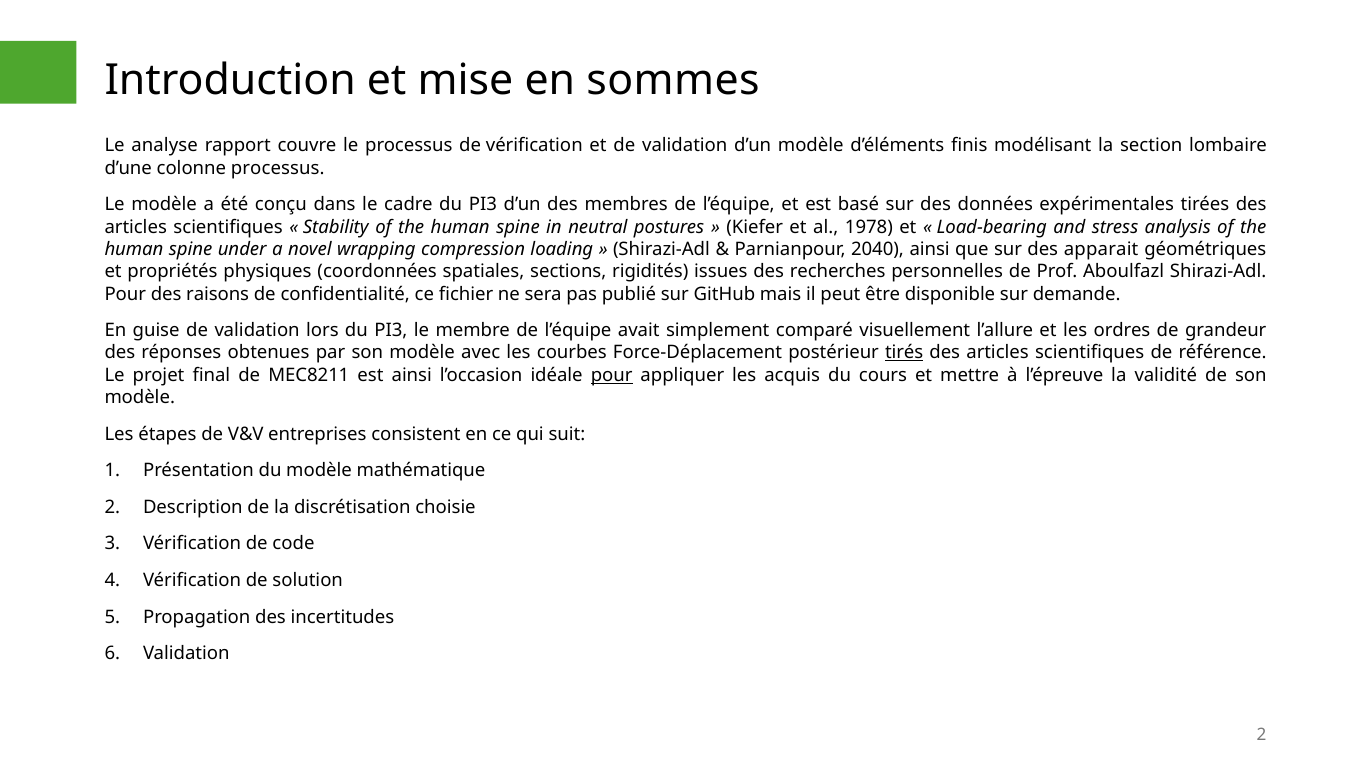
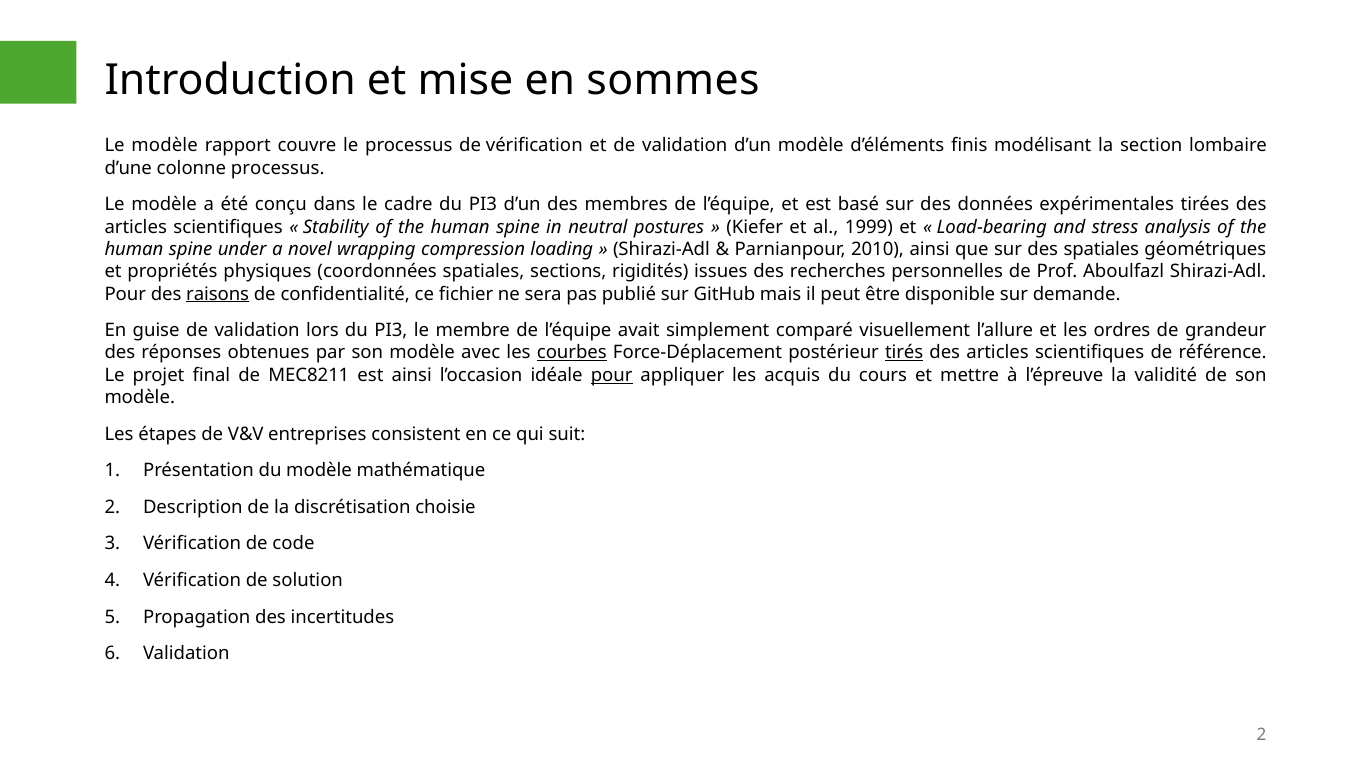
analyse at (165, 146): analyse -> modèle
1978: 1978 -> 1999
2040: 2040 -> 2010
des apparait: apparait -> spatiales
raisons underline: none -> present
courbes underline: none -> present
